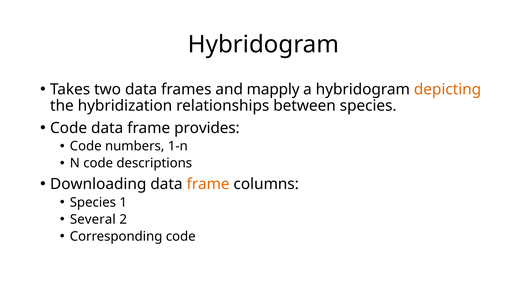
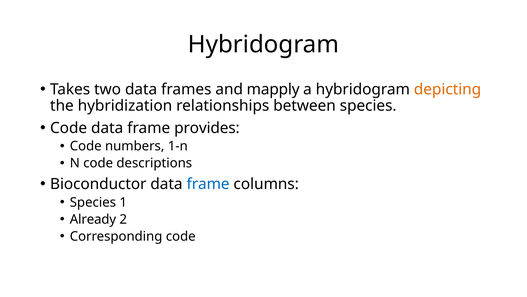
Downloading: Downloading -> Bioconductor
frame at (208, 184) colour: orange -> blue
Several: Several -> Already
